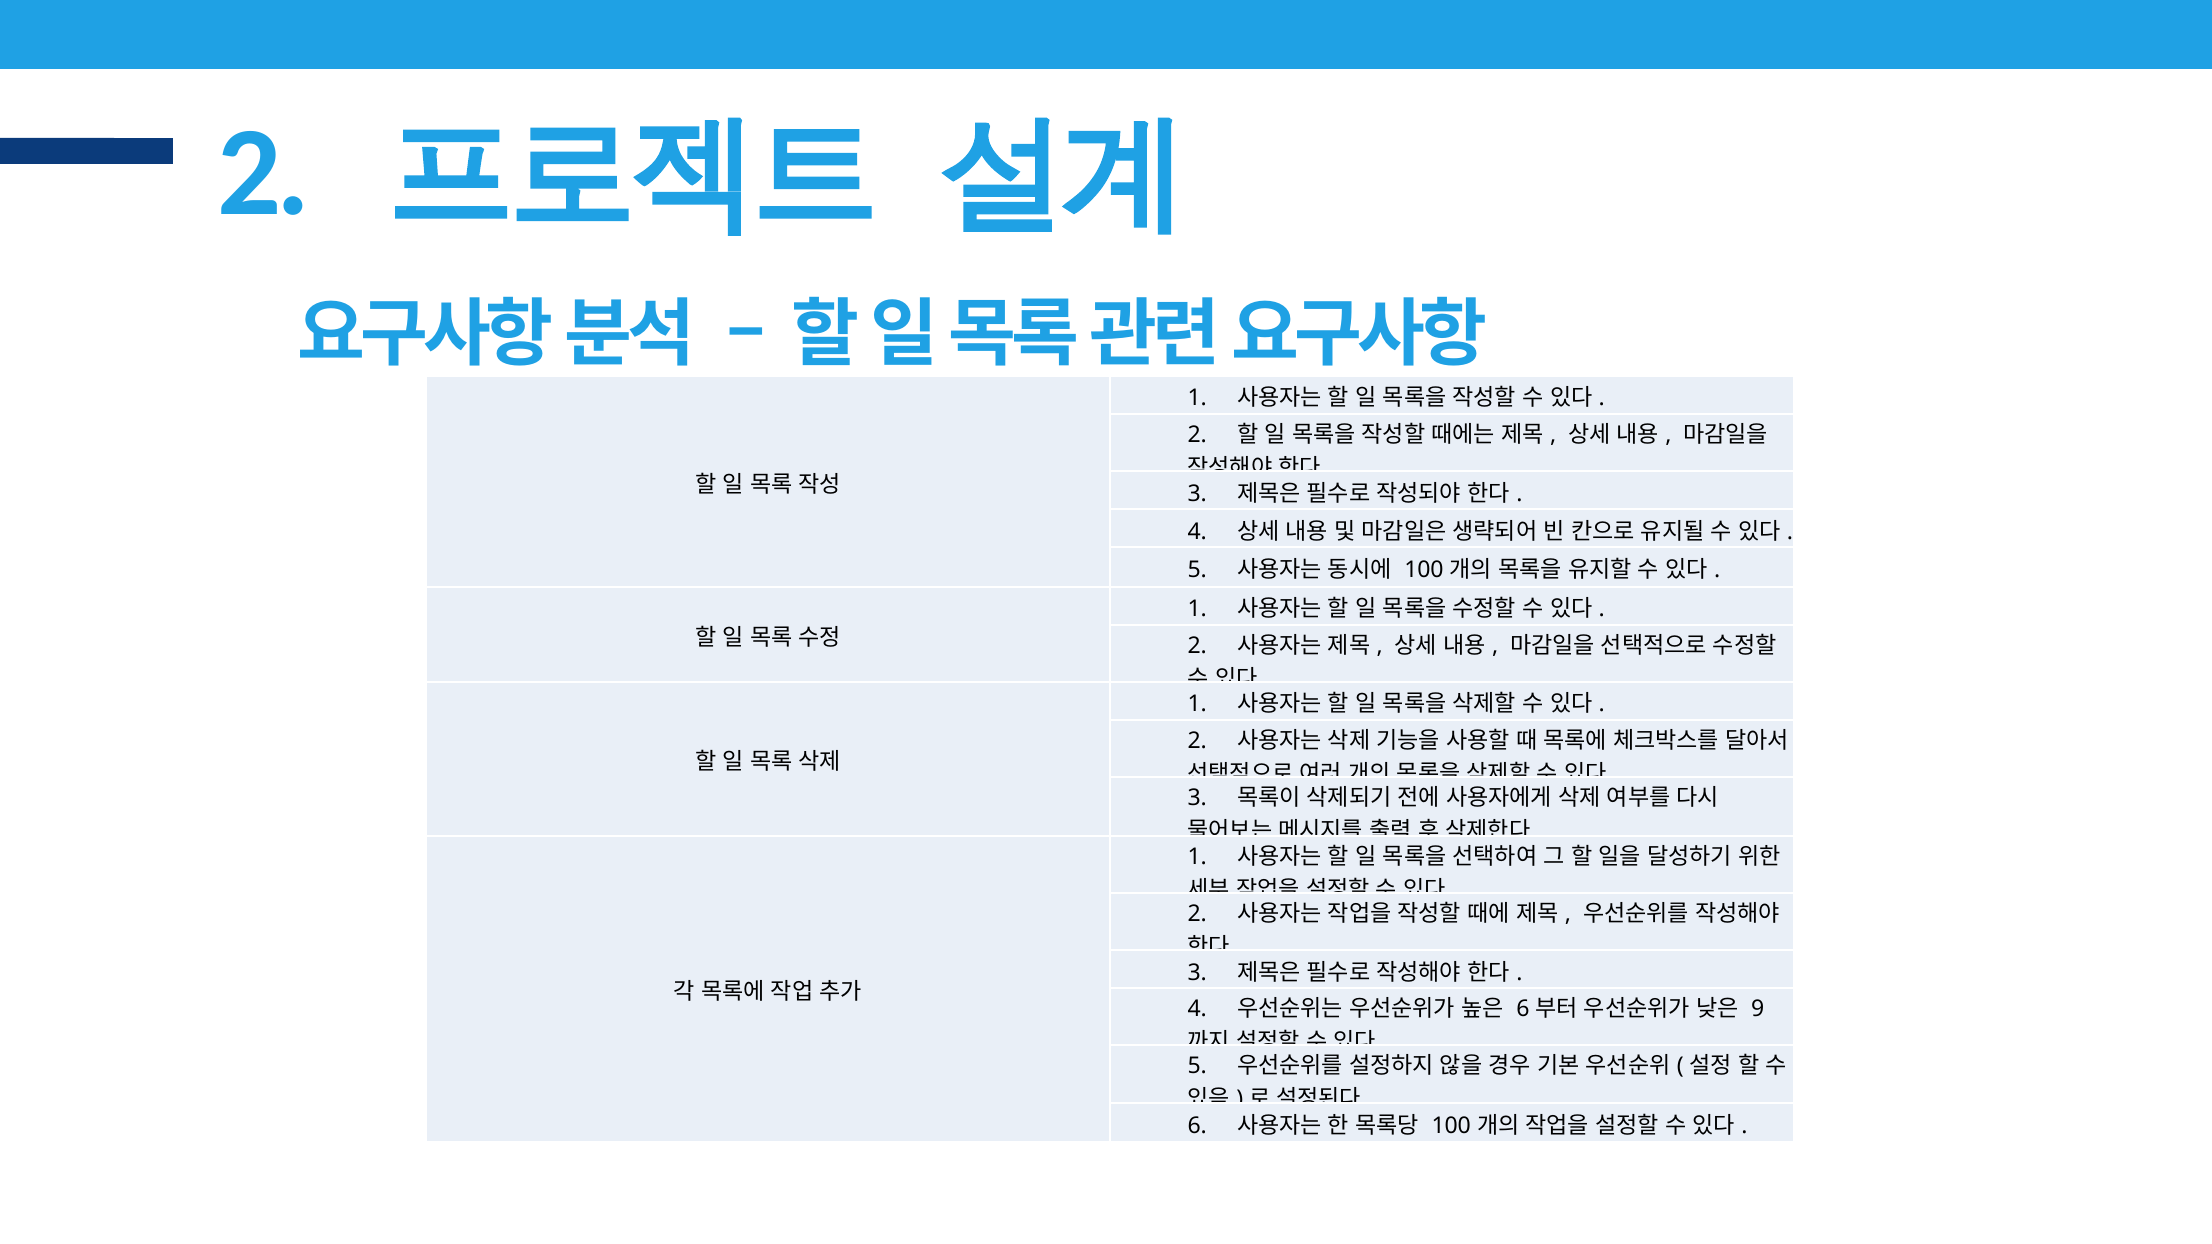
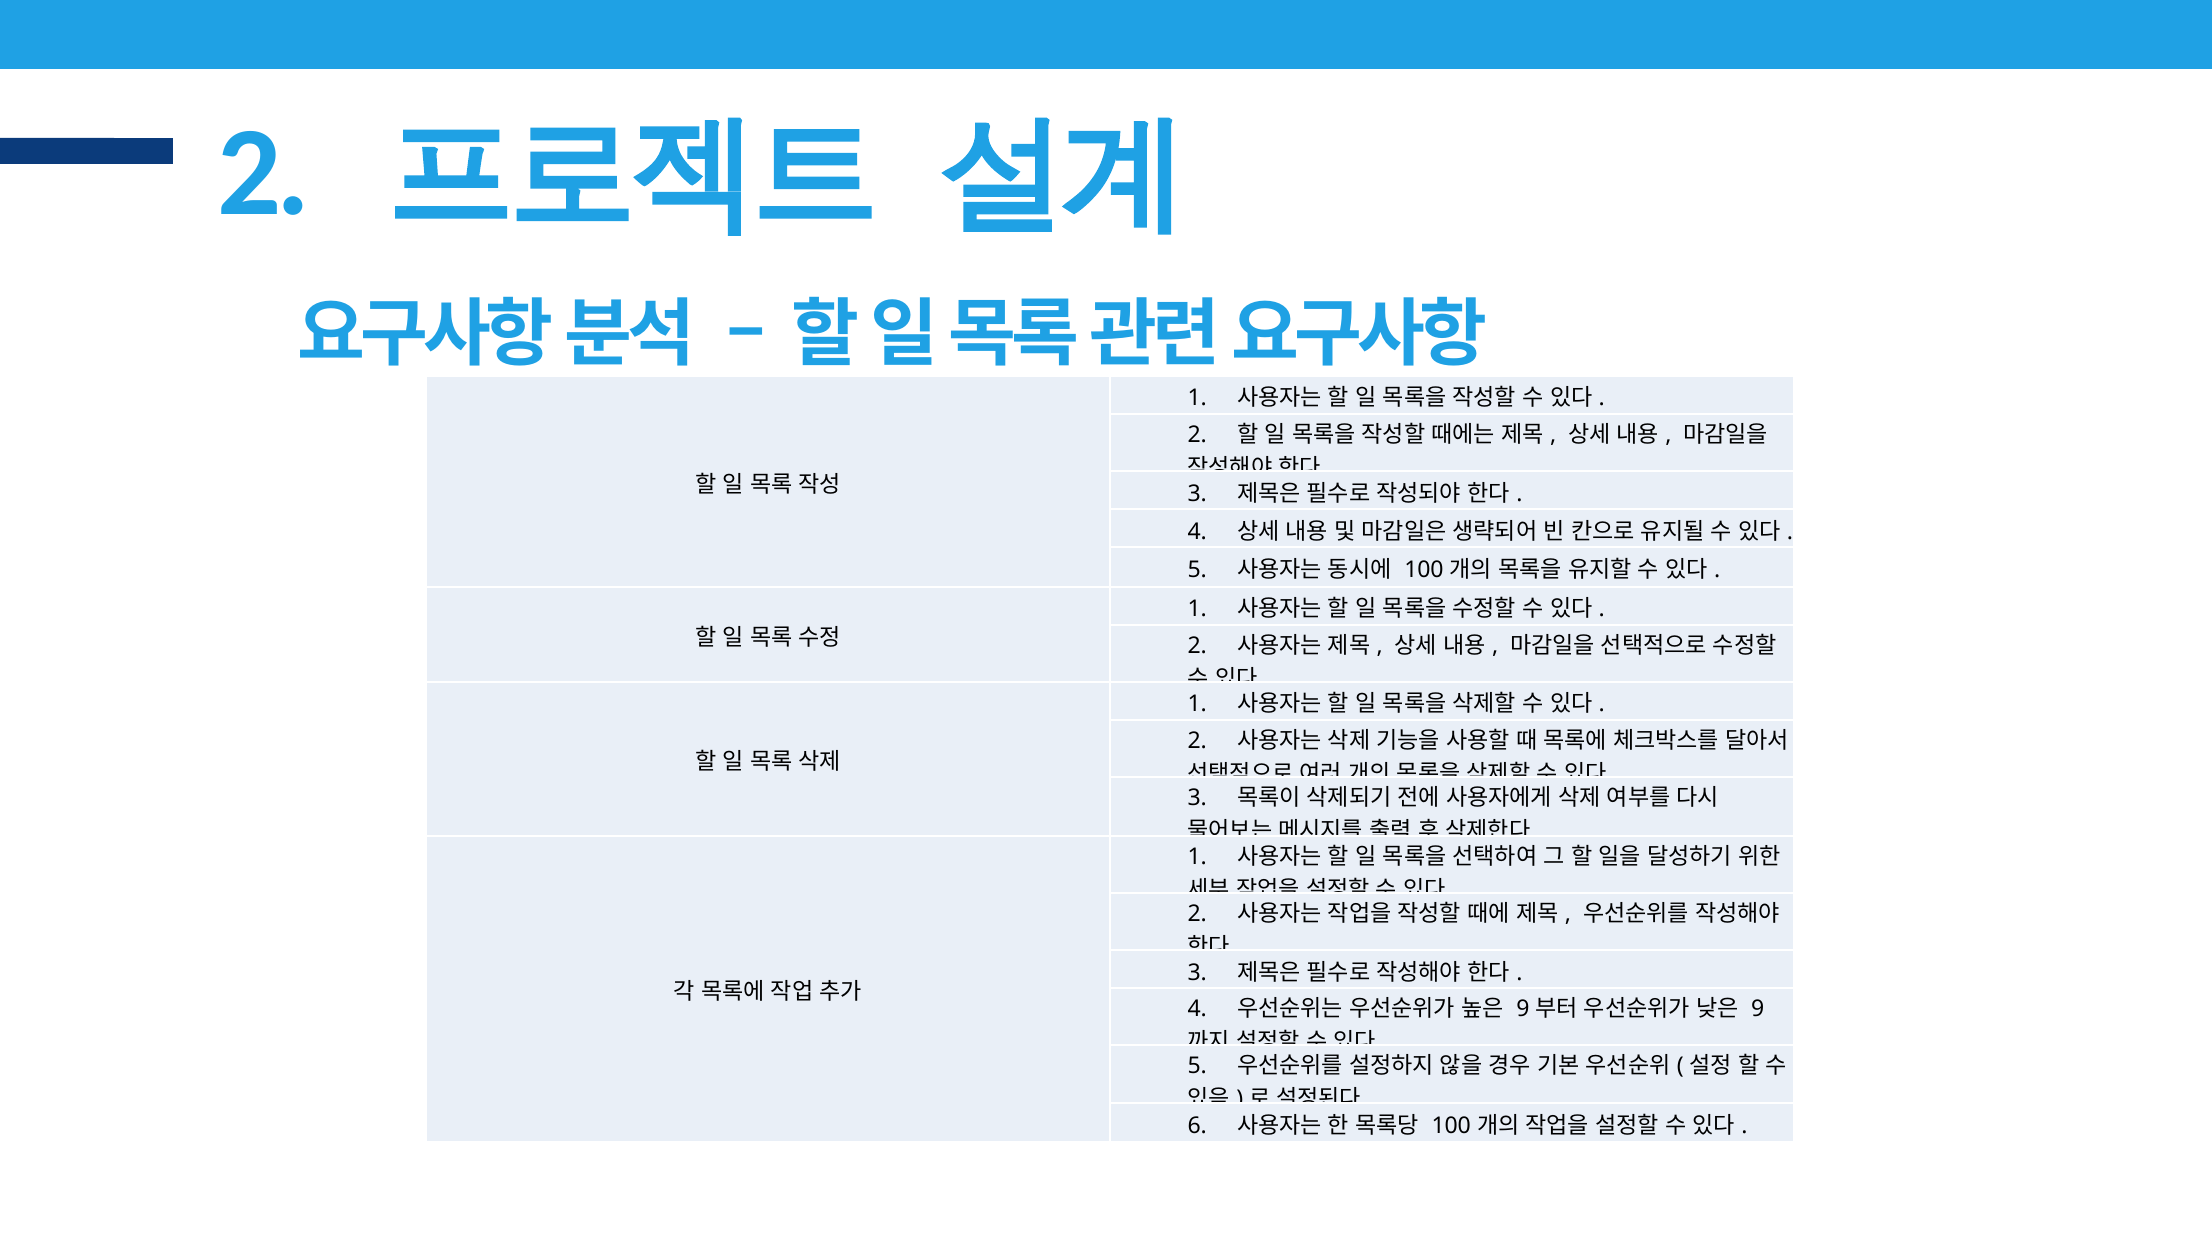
6 at (1523, 1009): 6 -> 9
